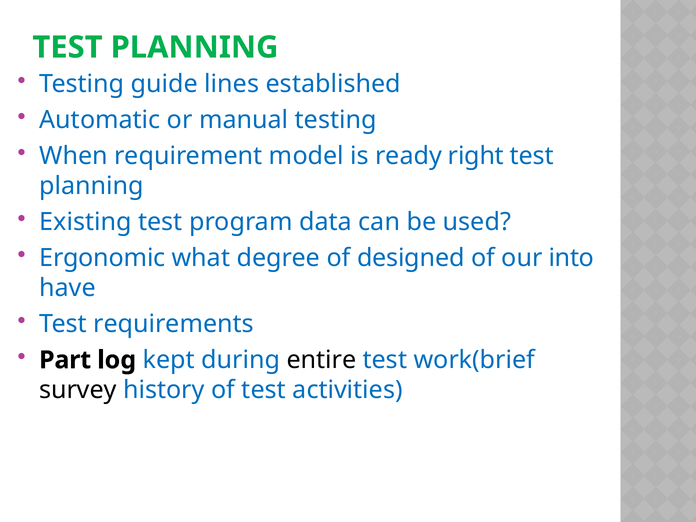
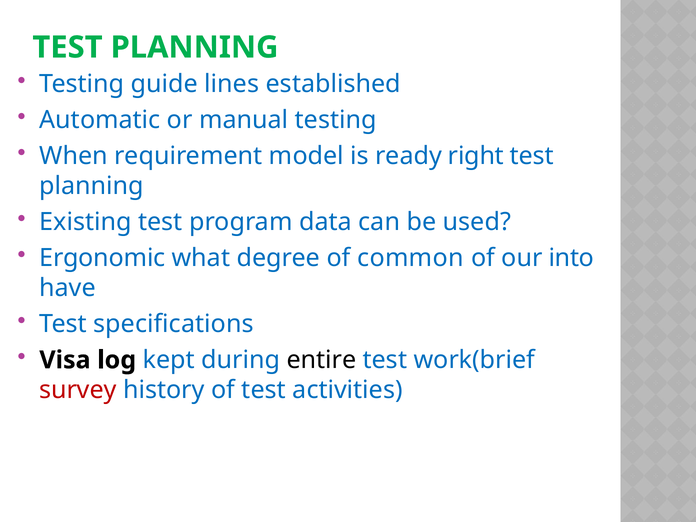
designed: designed -> common
requirements: requirements -> specifications
Part: Part -> Visa
survey colour: black -> red
